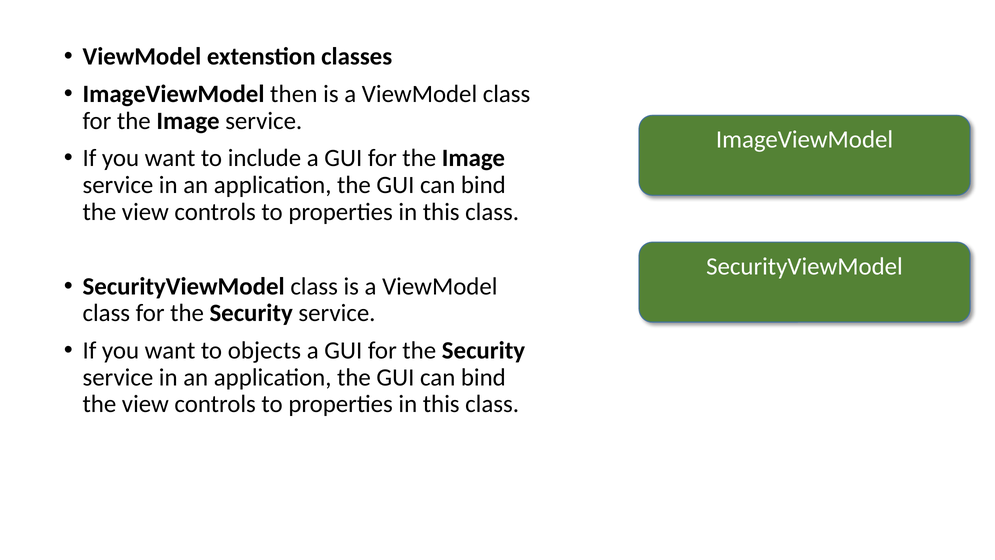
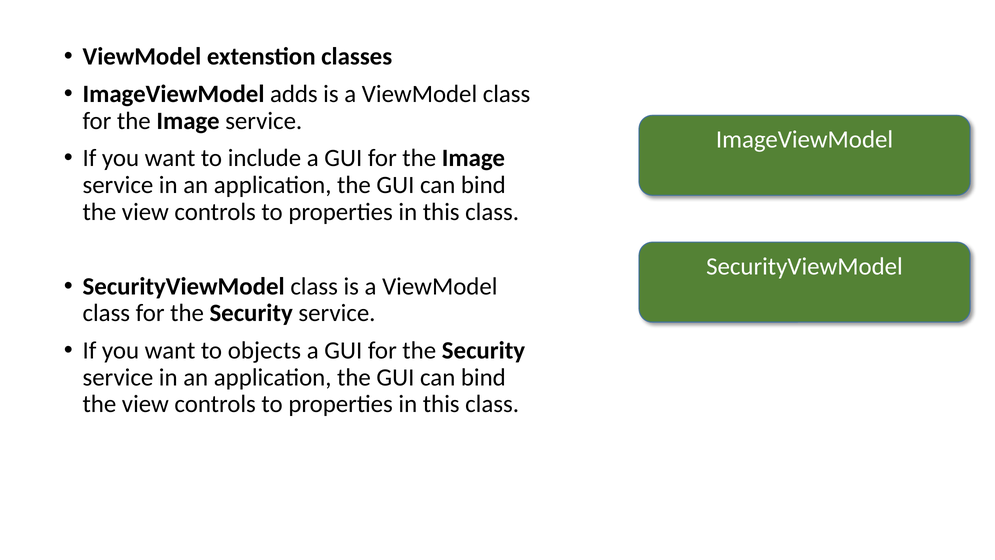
then: then -> adds
